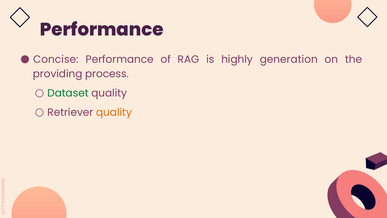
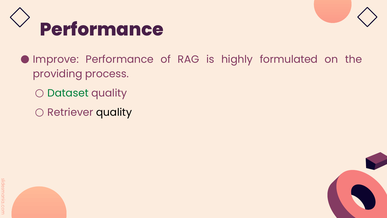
Concise: Concise -> Improve
generation: generation -> formulated
quality at (114, 112) colour: orange -> black
